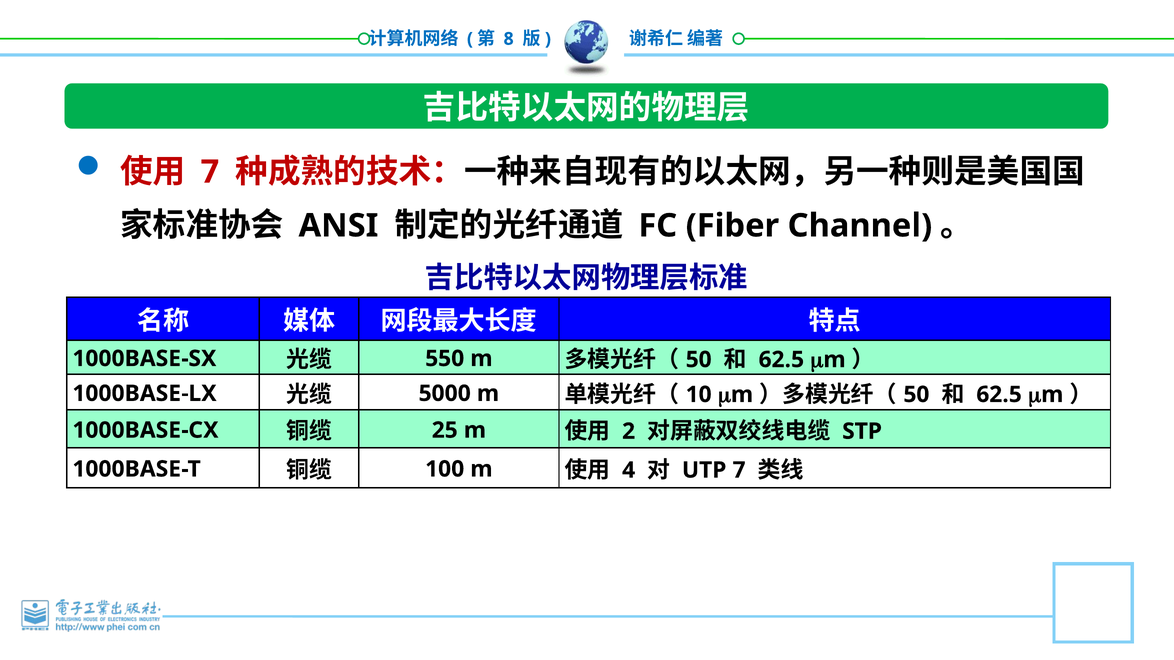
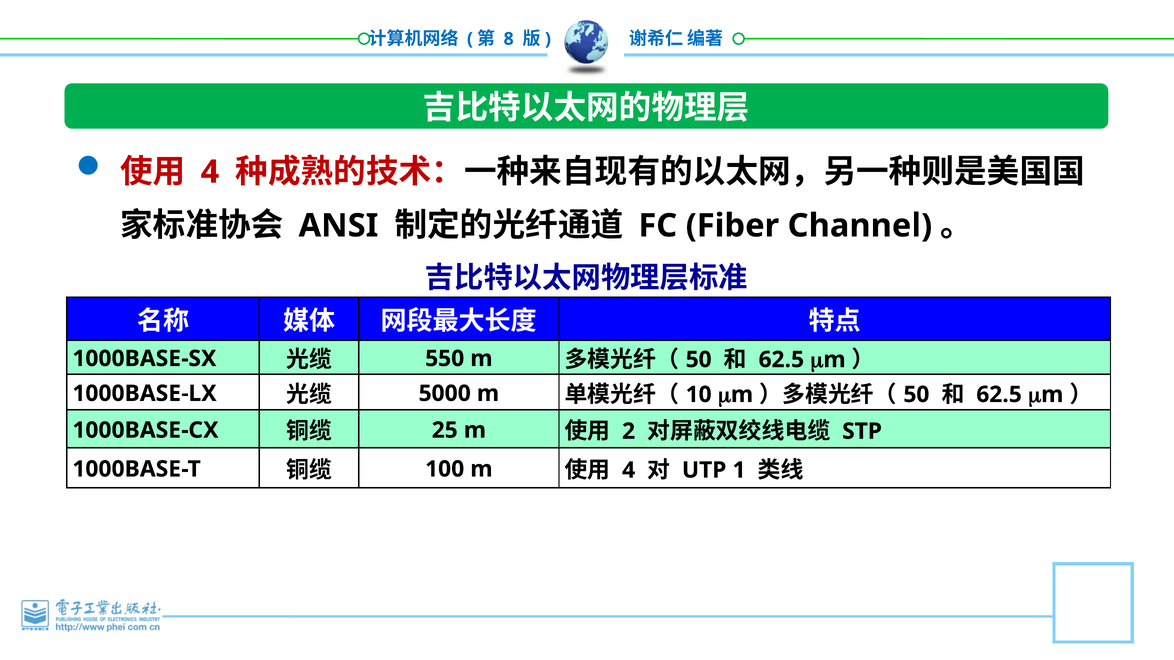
7 at (210, 172): 7 -> 4
UTP 7: 7 -> 1
